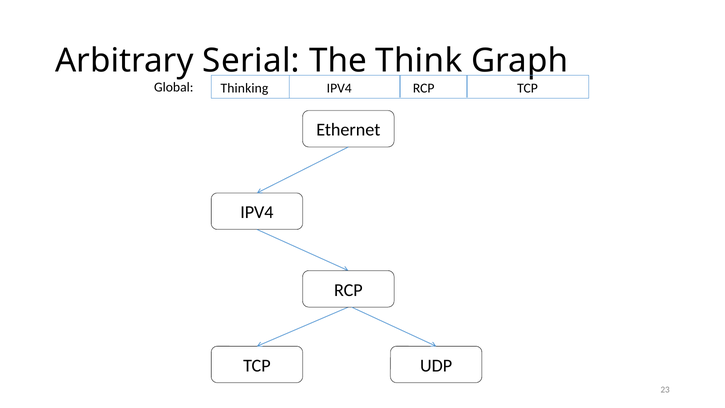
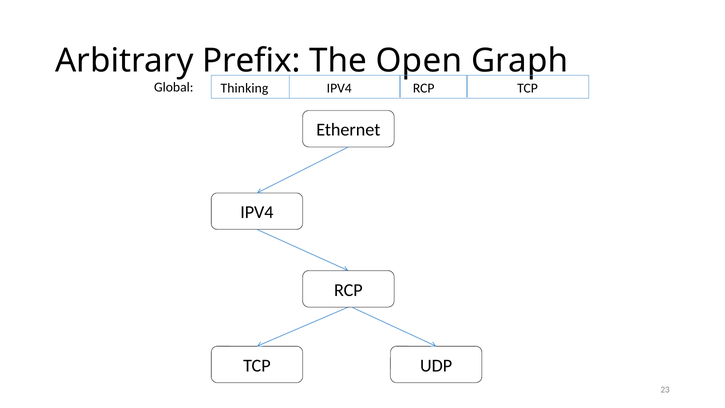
Serial: Serial -> Prefix
Think: Think -> Open
